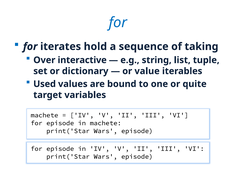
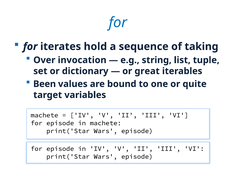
interactive: interactive -> invocation
value: value -> great
Used: Used -> Been
